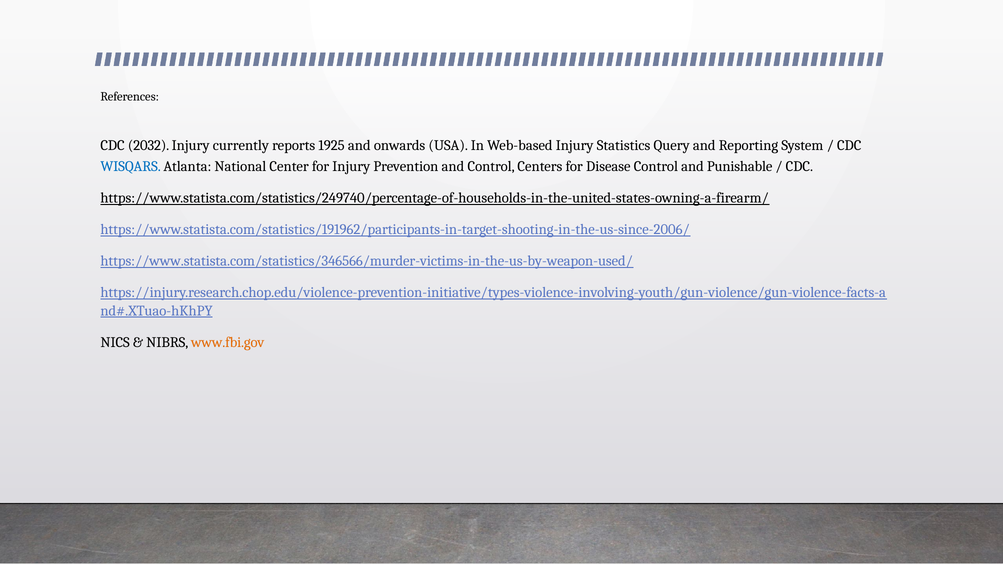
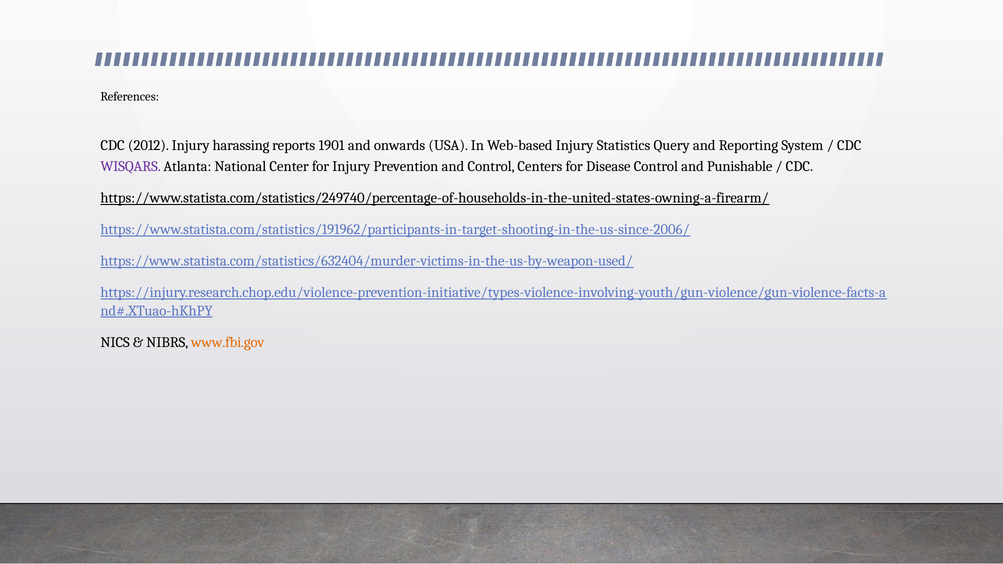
2032: 2032 -> 2012
currently: currently -> harassing
1925: 1925 -> 1901
WISQARS colour: blue -> purple
https://www.statista.com/statistics/346566/murder-victims-in-the-us-by-weapon-used/: https://www.statista.com/statistics/346566/murder-victims-in-the-us-by-weapon-used/ -> https://www.statista.com/statistics/632404/murder-victims-in-the-us-by-weapon-used/
